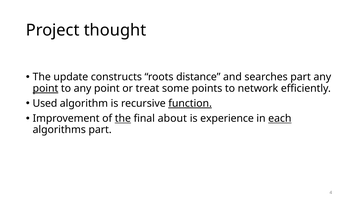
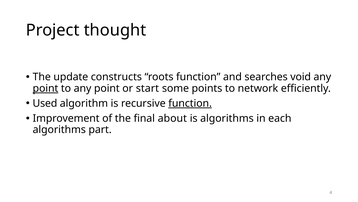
roots distance: distance -> function
searches part: part -> void
treat: treat -> start
the at (123, 118) underline: present -> none
is experience: experience -> algorithms
each underline: present -> none
